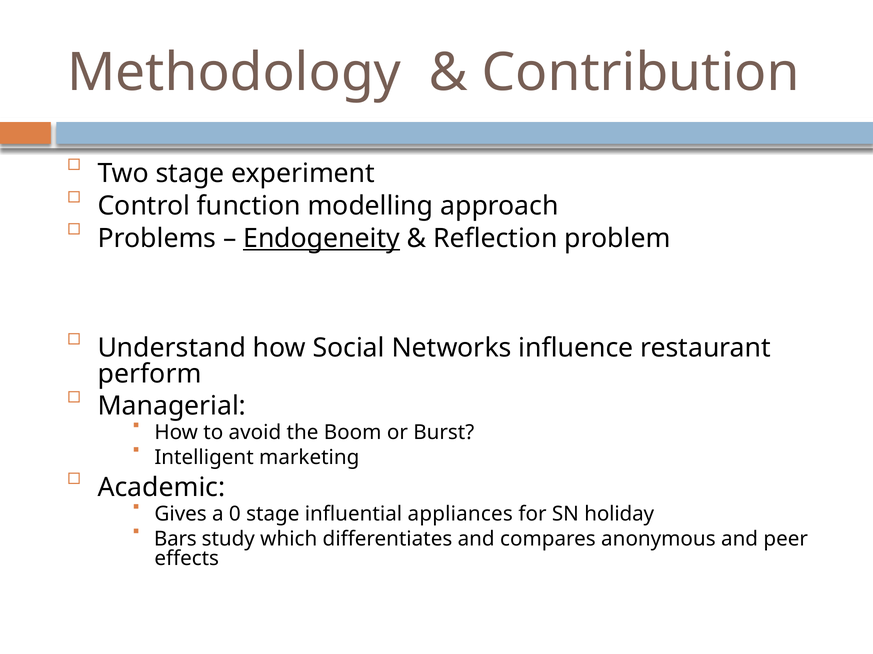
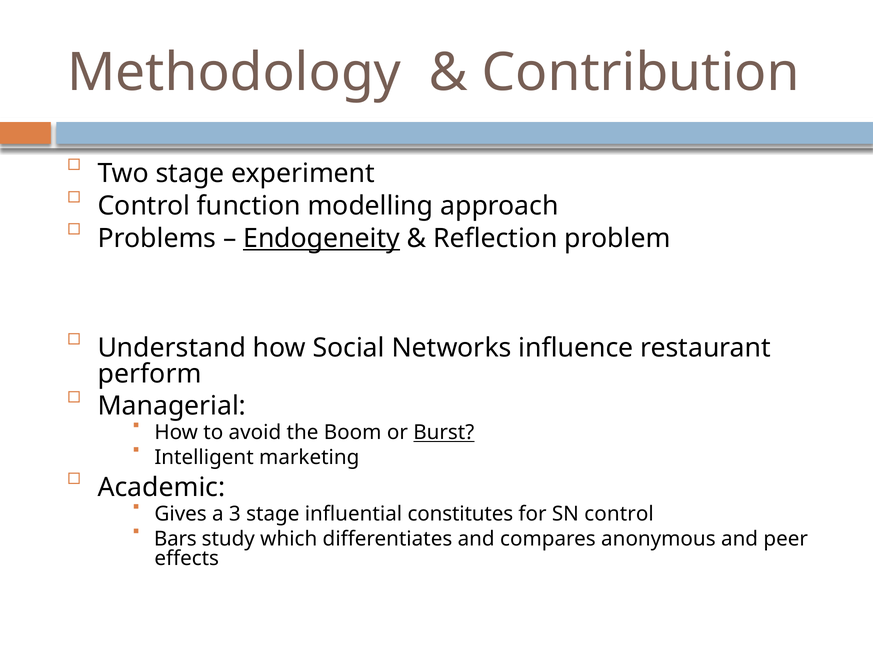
Burst underline: none -> present
0: 0 -> 3
appliances: appliances -> constitutes
SN holiday: holiday -> control
